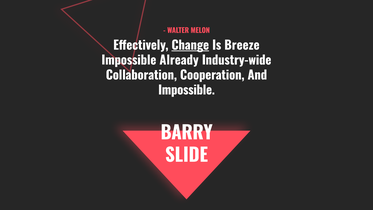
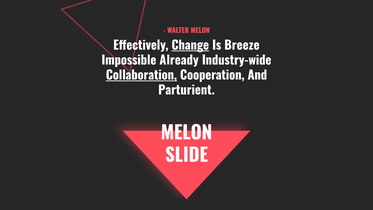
Collaboration underline: none -> present
Impossible at (187, 90): Impossible -> Parturient
BARRY at (187, 133): BARRY -> MELON
